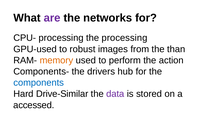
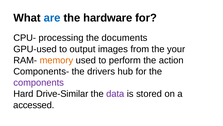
are colour: purple -> blue
networks: networks -> hardware
the processing: processing -> documents
robust: robust -> output
than: than -> your
components colour: blue -> purple
